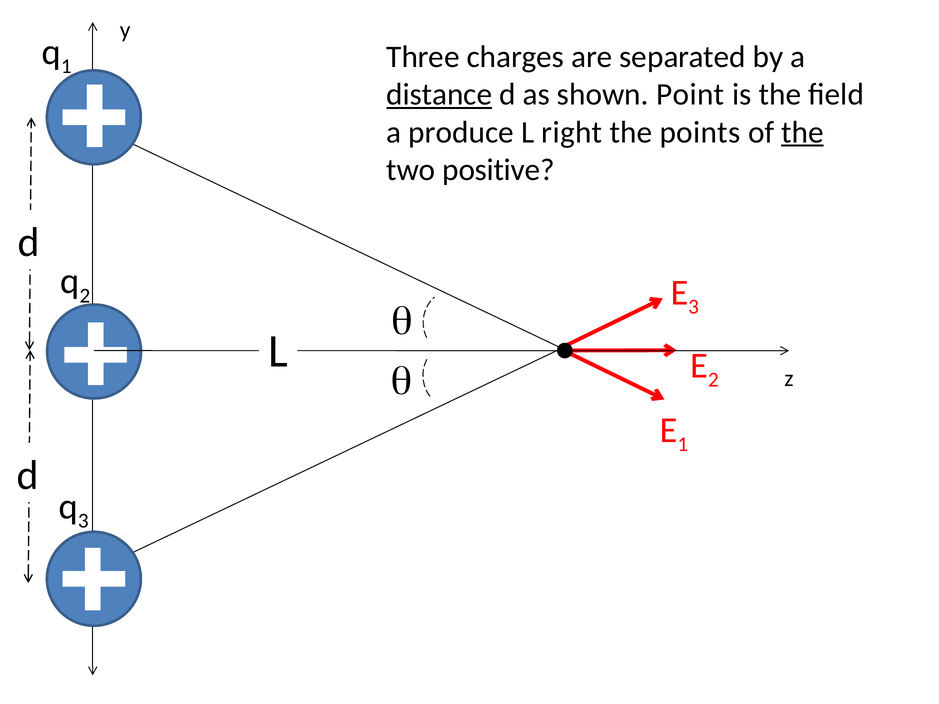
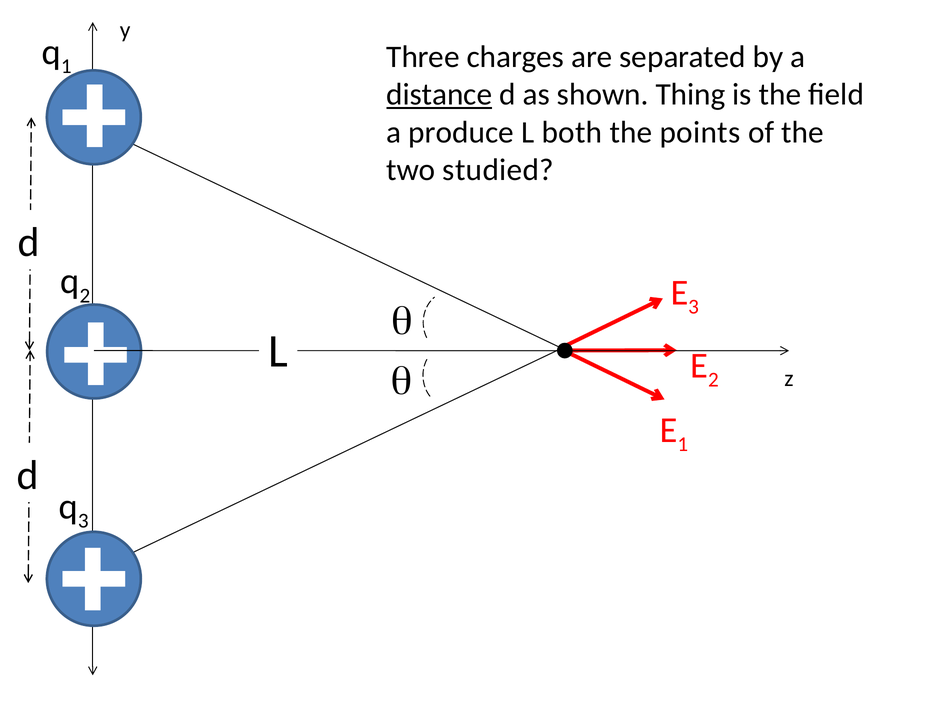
Point: Point -> Thing
right: right -> both
the at (802, 132) underline: present -> none
positive: positive -> studied
